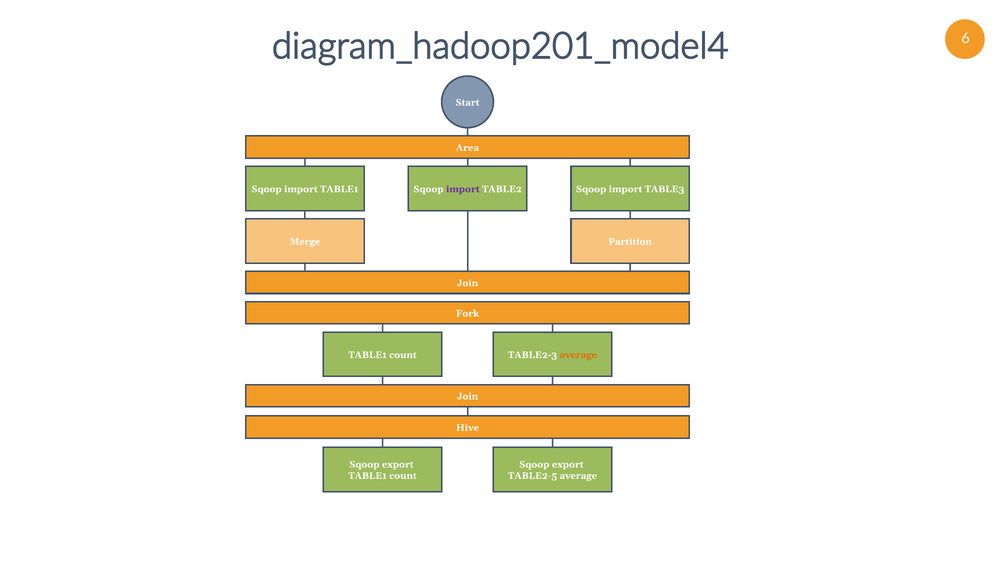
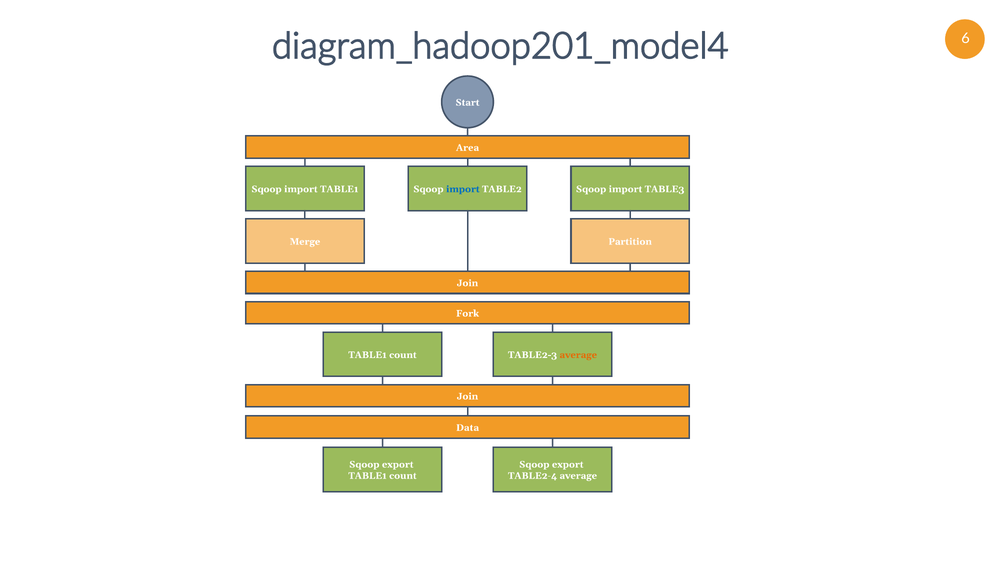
import at (463, 189) colour: purple -> blue
Hive: Hive -> Data
TABLE2-5: TABLE2-5 -> TABLE2-4
